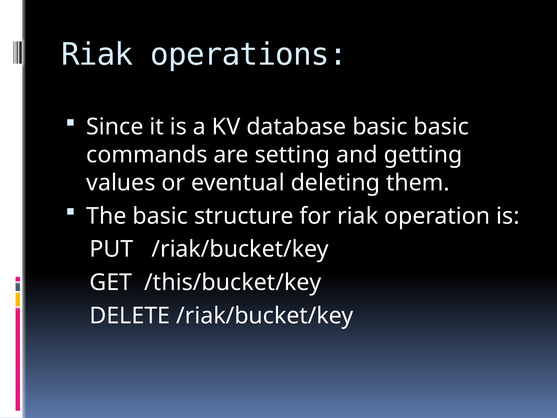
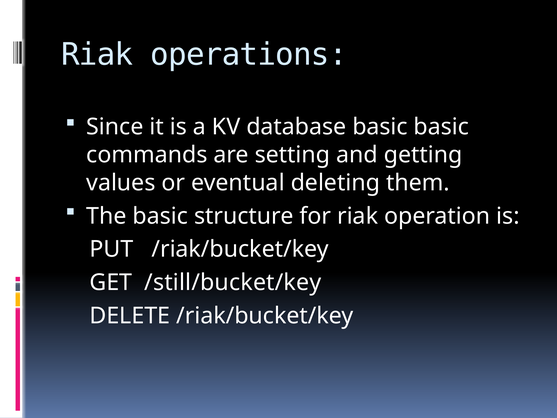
/this/bucket/key: /this/bucket/key -> /still/bucket/key
